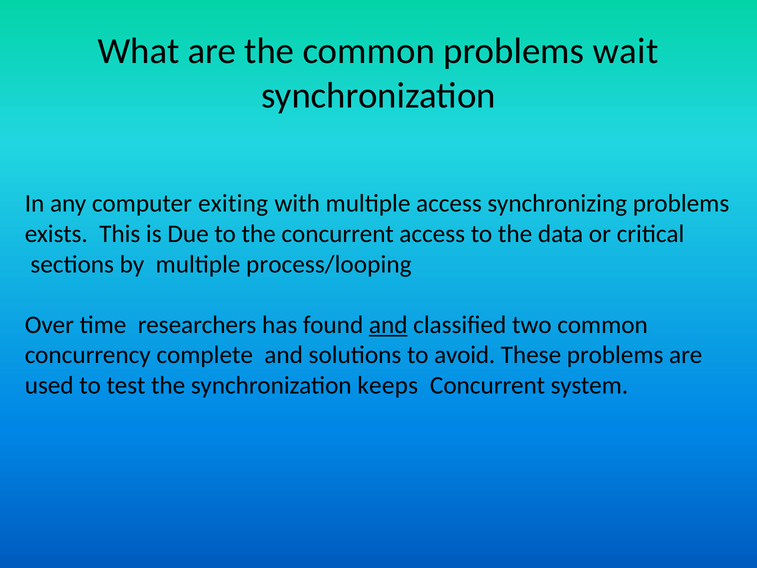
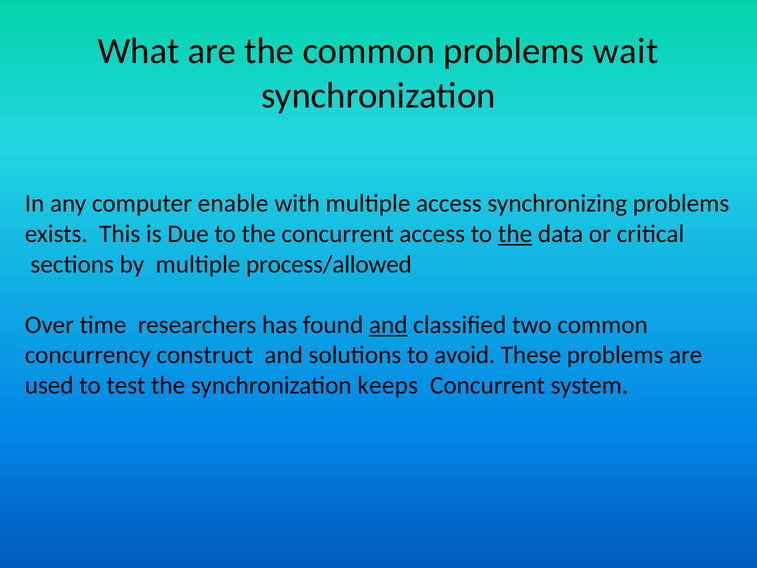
exiting: exiting -> enable
the at (515, 234) underline: none -> present
process/looping: process/looping -> process/allowed
complete: complete -> construct
